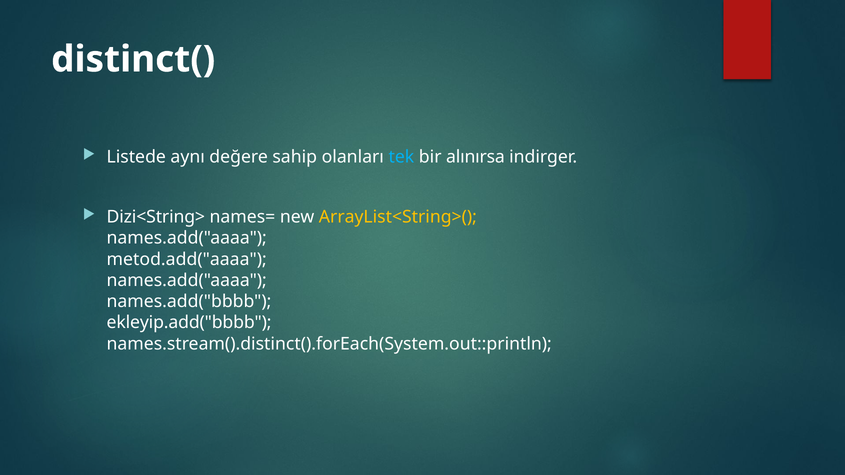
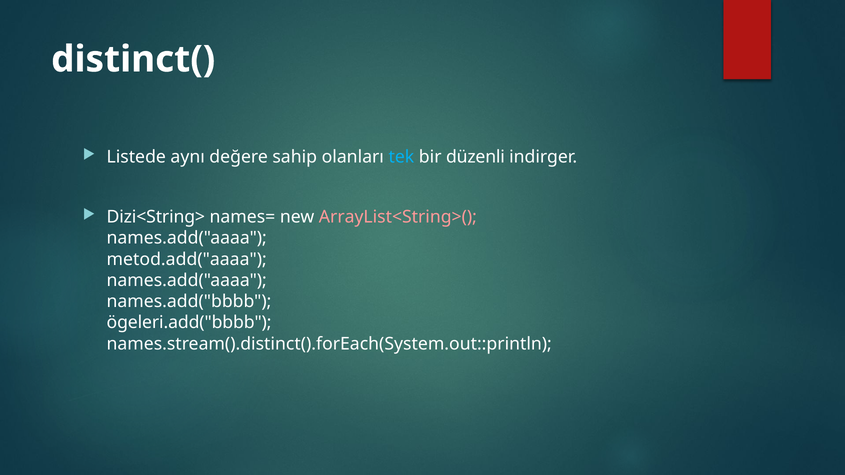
alınırsa: alınırsa -> düzenli
ArrayList<String>( colour: yellow -> pink
ekleyip.add("bbbb: ekleyip.add("bbbb -> ögeleri.add("bbbb
